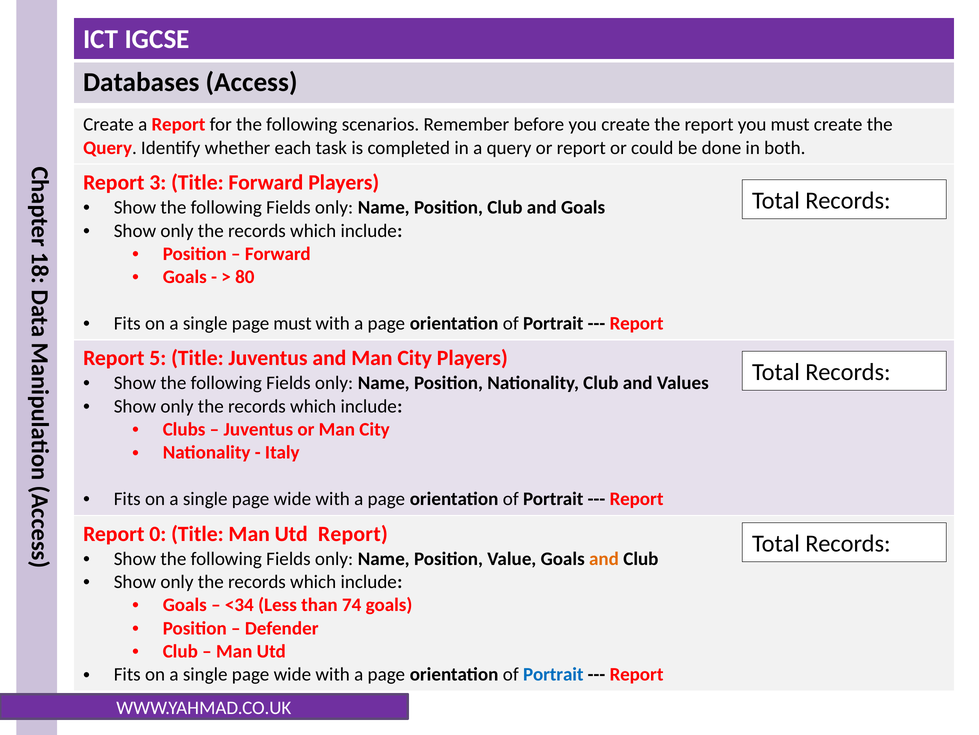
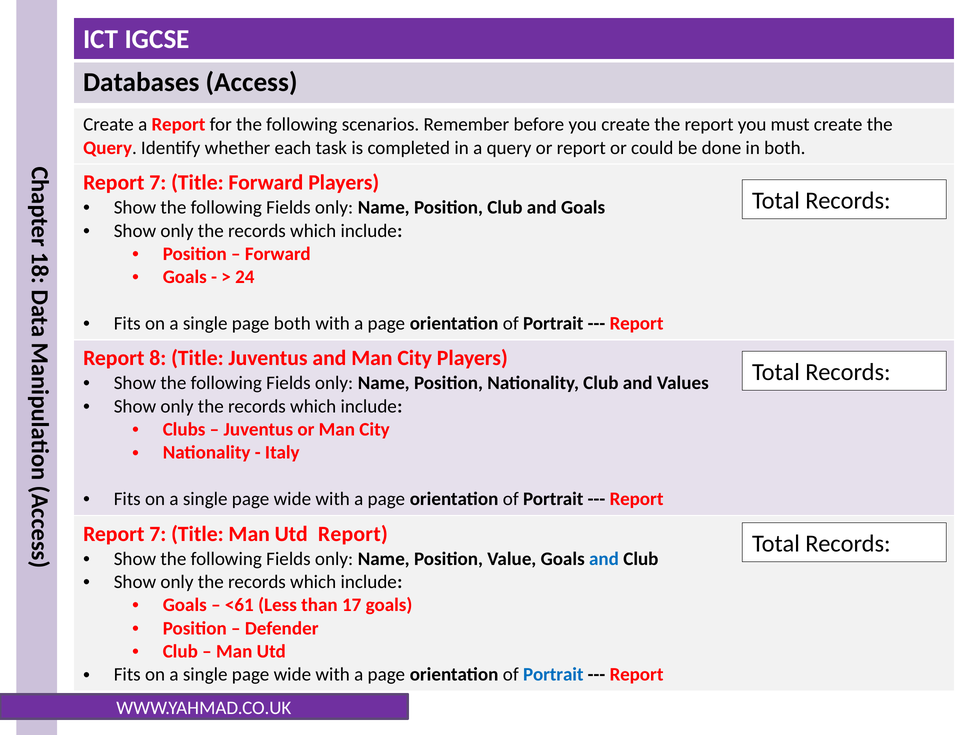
3 at (158, 182): 3 -> 7
80: 80 -> 24
page must: must -> both
Report 5: 5 -> 8
0 at (158, 533): 0 -> 7
and at (604, 558) colour: orange -> blue
<34: <34 -> <61
74: 74 -> 17
